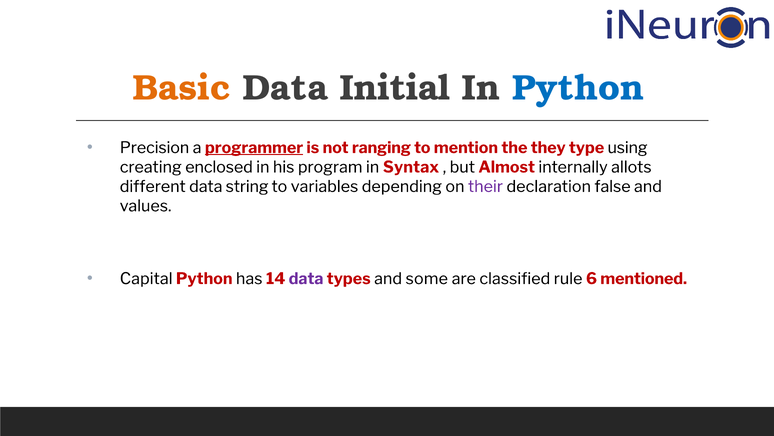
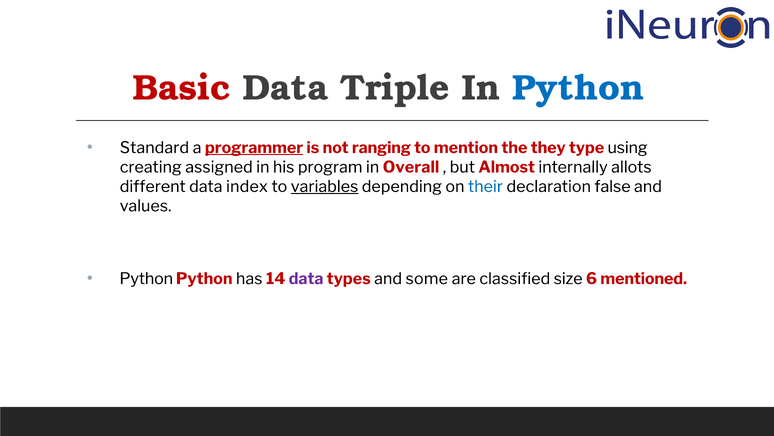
Basic colour: orange -> red
Initial: Initial -> Triple
Precision: Precision -> Standard
enclosed: enclosed -> assigned
Syntax: Syntax -> Overall
string: string -> index
variables underline: none -> present
their colour: purple -> blue
Capital at (146, 278): Capital -> Python
rule: rule -> size
